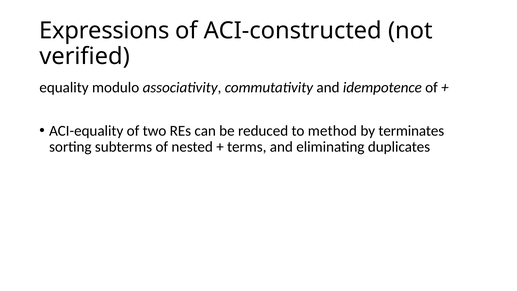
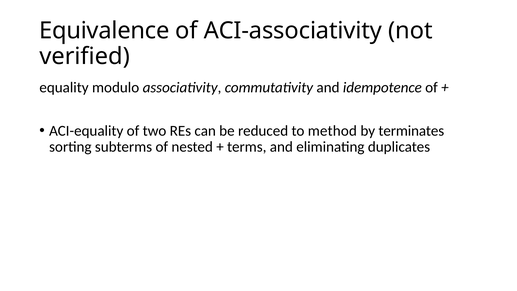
Expressions: Expressions -> Equivalence
ACI-constructed: ACI-constructed -> ACI-associativity
